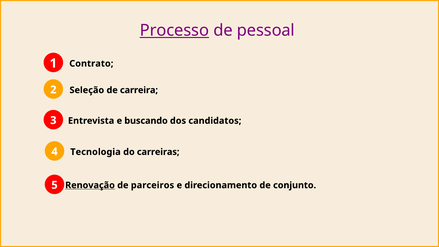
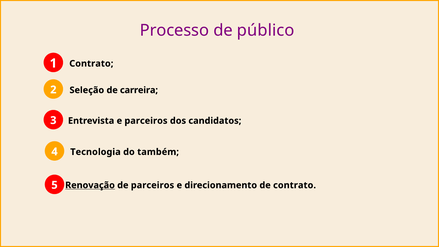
Processo underline: present -> none
pessoal: pessoal -> público
e buscando: buscando -> parceiros
carreiras: carreiras -> também
de conjunto: conjunto -> contrato
